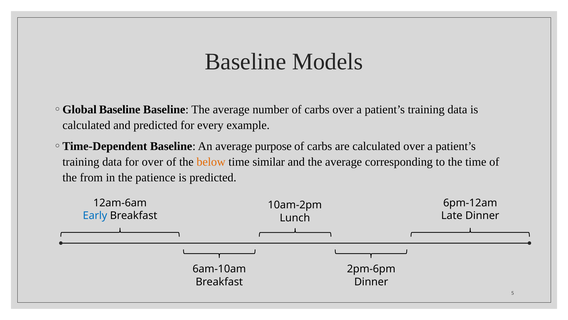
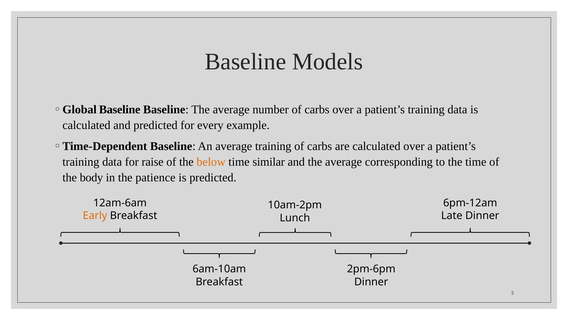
average purpose: purpose -> training
for over: over -> raise
from: from -> body
Early colour: blue -> orange
